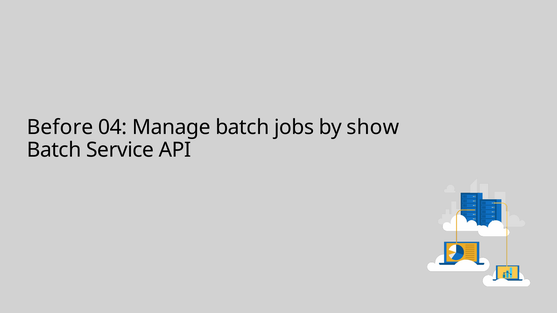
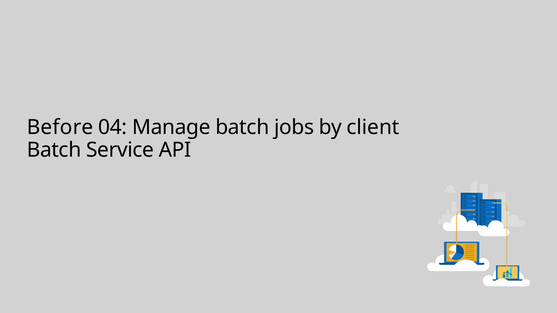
show: show -> client
